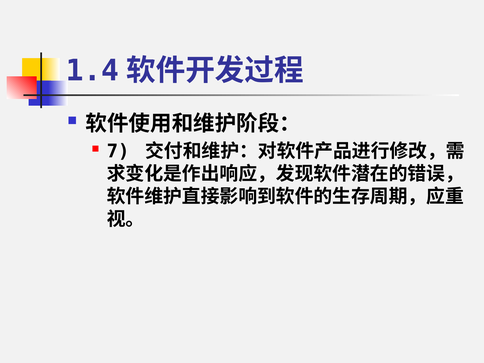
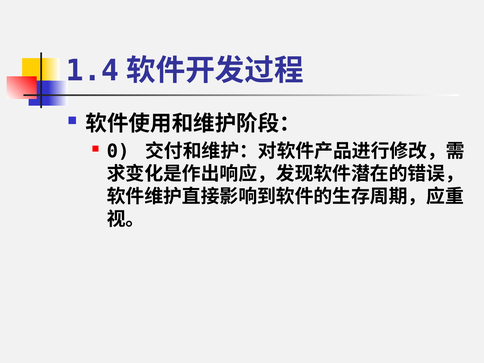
7: 7 -> 0
